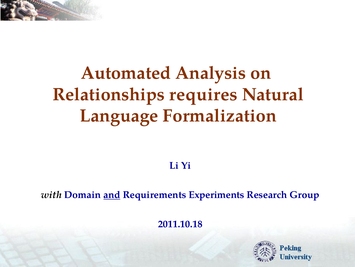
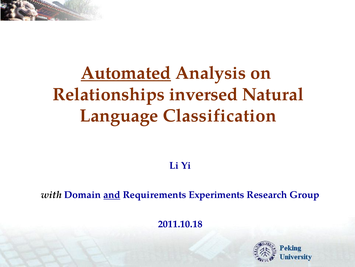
Automated underline: none -> present
requires: requires -> inversed
Formalization: Formalization -> Classification
